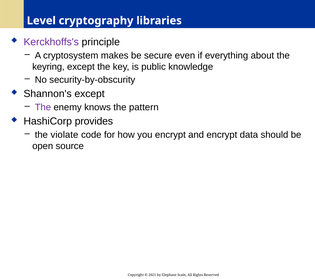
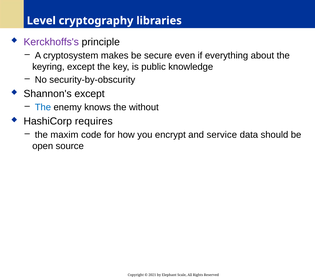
The at (43, 107) colour: purple -> blue
pattern: pattern -> without
provides: provides -> requires
violate: violate -> maxim
and encrypt: encrypt -> service
